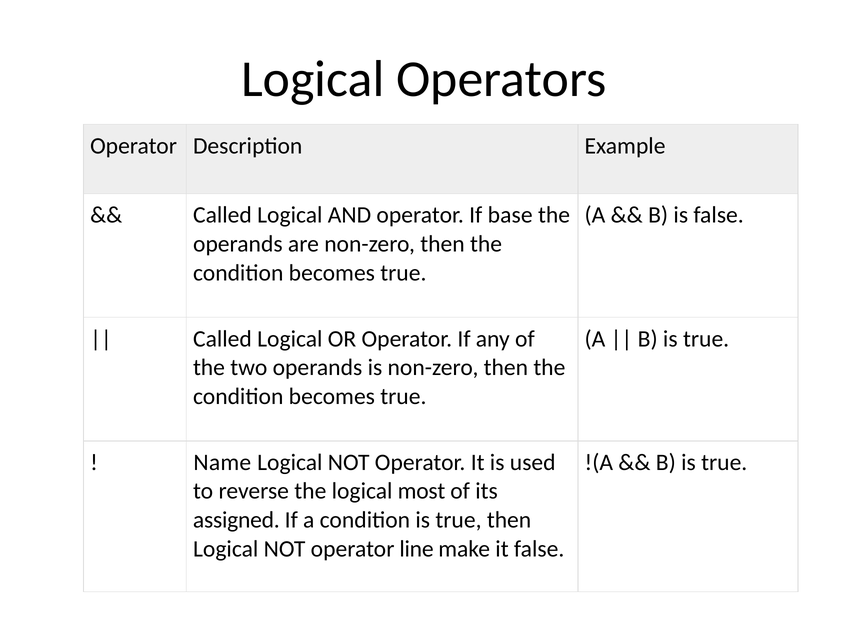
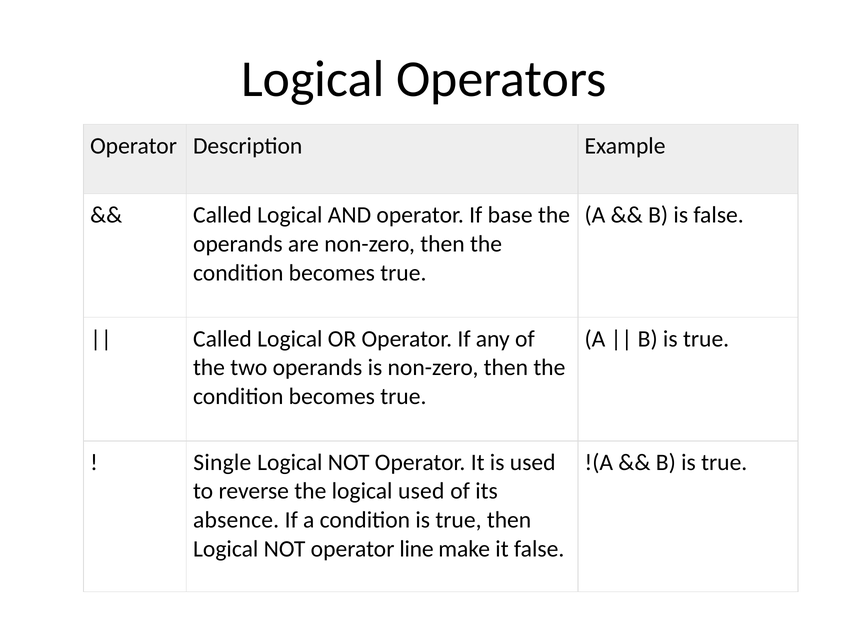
Name: Name -> Single
logical most: most -> used
assigned: assigned -> absence
